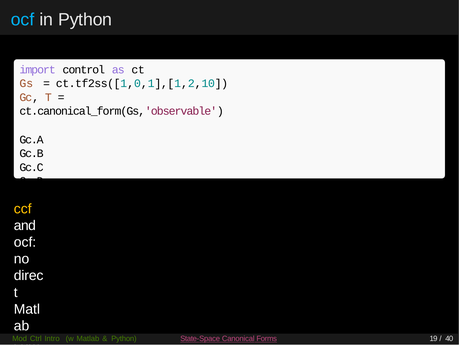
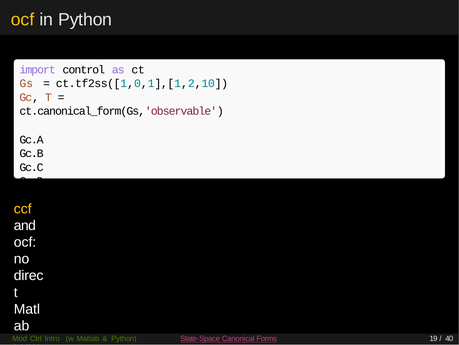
ocf at (23, 20) colour: light blue -> yellow
